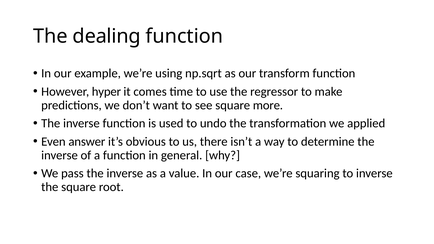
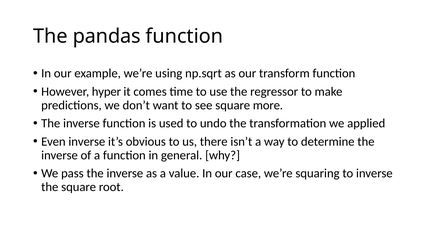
dealing: dealing -> pandas
Even answer: answer -> inverse
